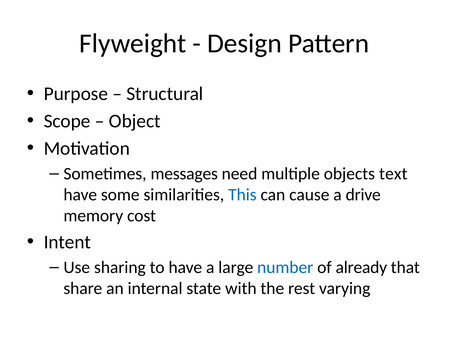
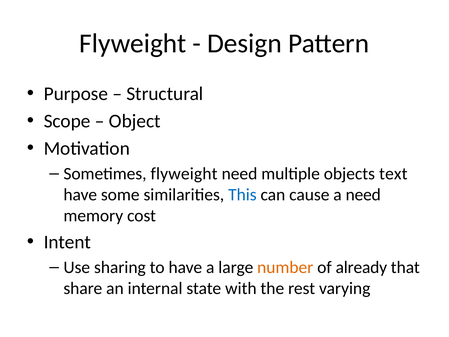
Sometimes messages: messages -> flyweight
a drive: drive -> need
number colour: blue -> orange
